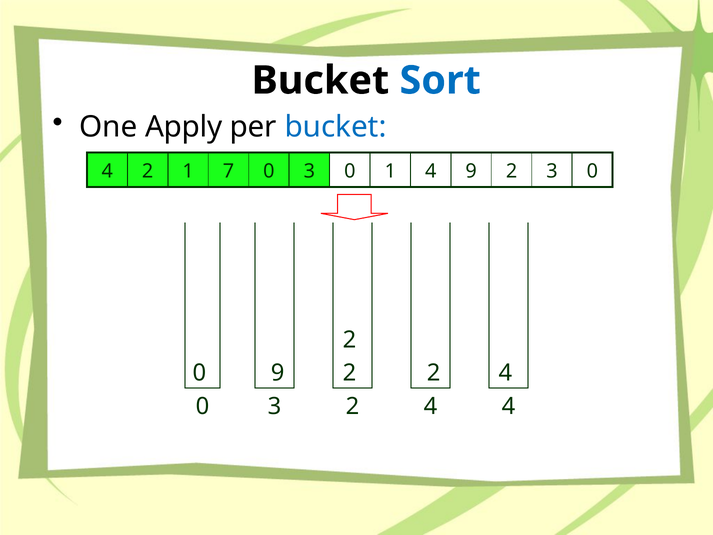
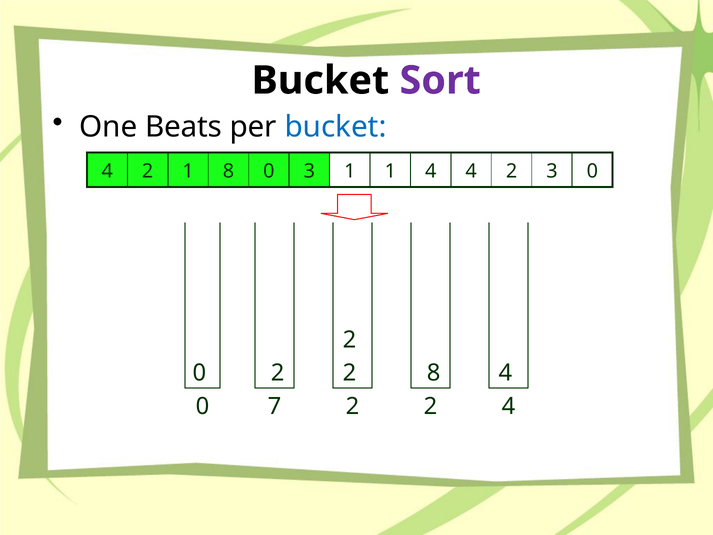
Sort colour: blue -> purple
Apply: Apply -> Beats
1 7: 7 -> 8
0 3 0: 0 -> 1
4 9: 9 -> 4
9 at (278, 373): 9 -> 2
2 2: 2 -> 8
3 at (275, 406): 3 -> 7
4 at (431, 406): 4 -> 2
